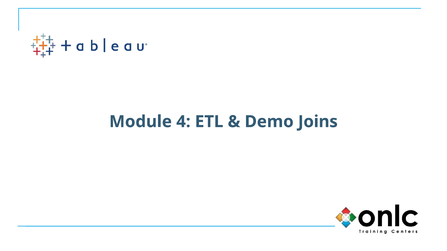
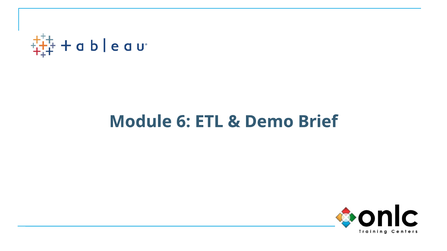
4: 4 -> 6
Joins: Joins -> Brief
